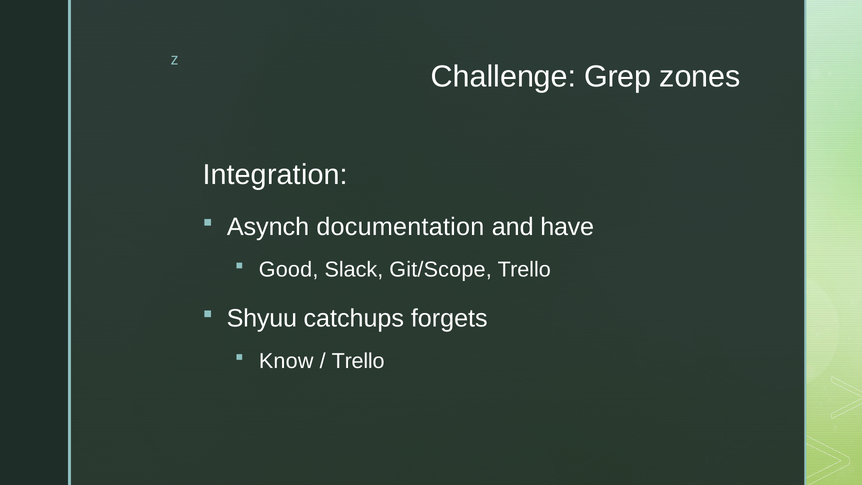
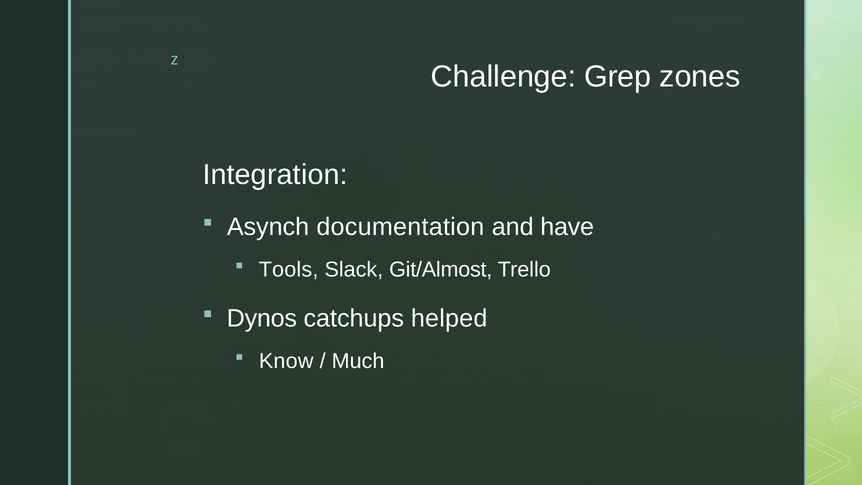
Good: Good -> Tools
Git/Scope: Git/Scope -> Git/Almost
Shyuu: Shyuu -> Dynos
forgets: forgets -> helped
Trello at (358, 361): Trello -> Much
